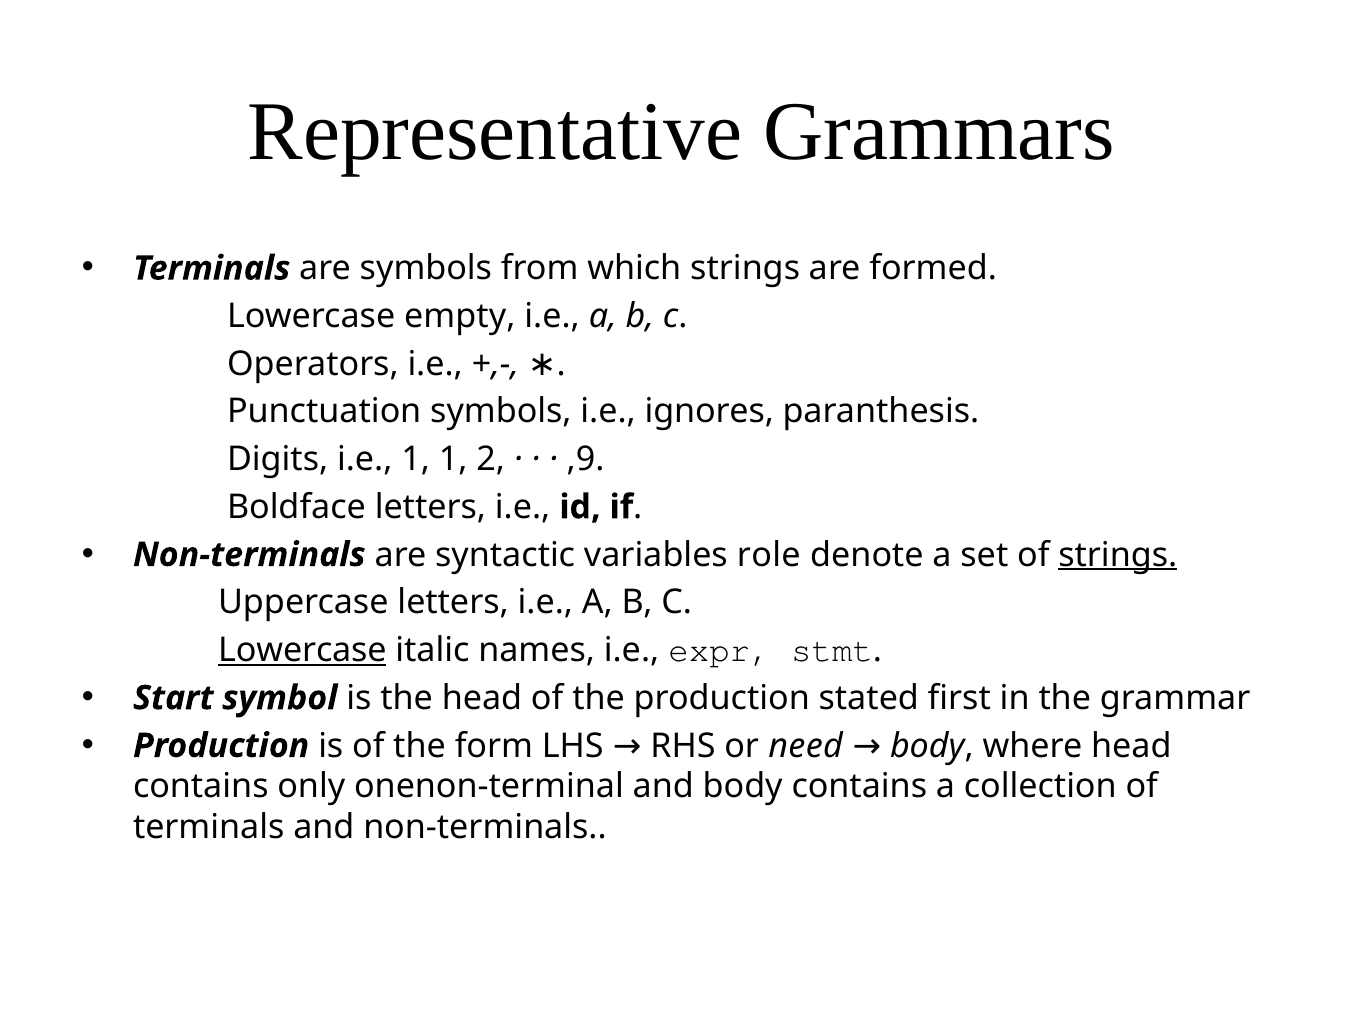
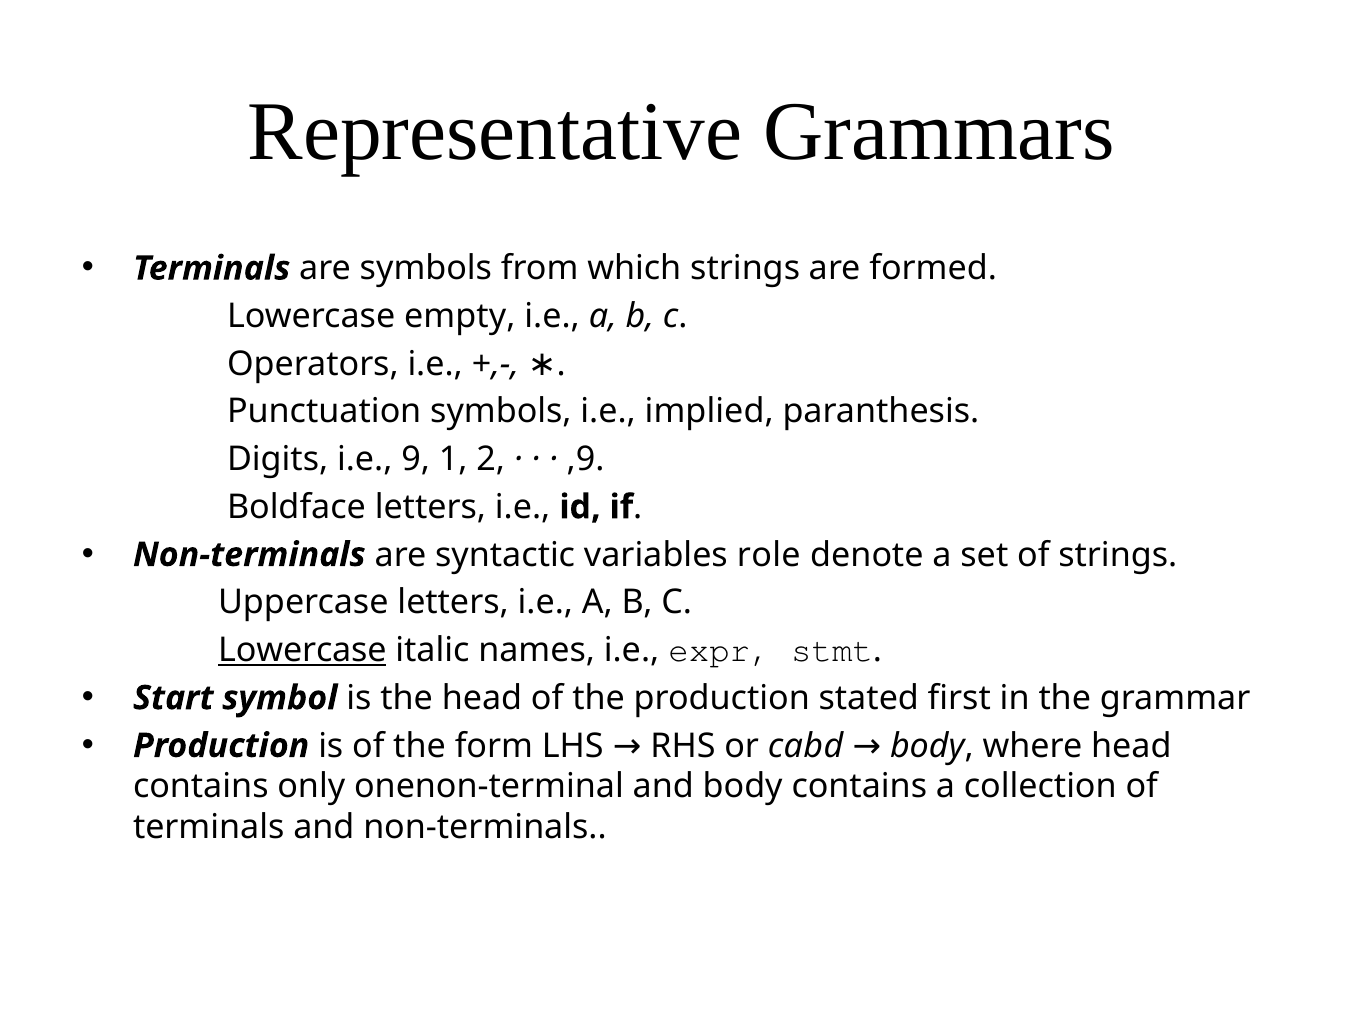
ignores: ignores -> implied
i.e 1: 1 -> 9
strings at (1118, 555) underline: present -> none
need: need -> cabd
